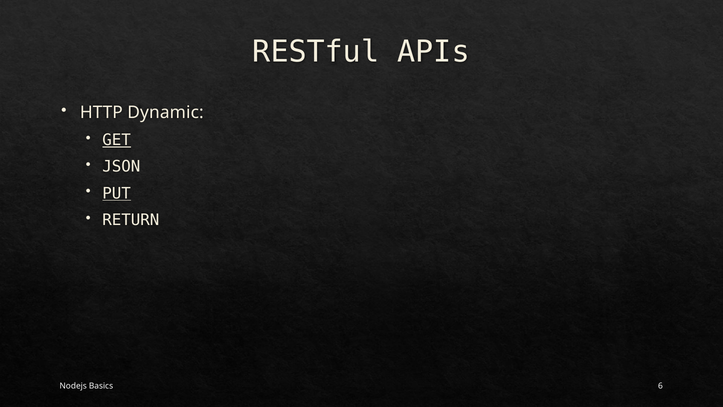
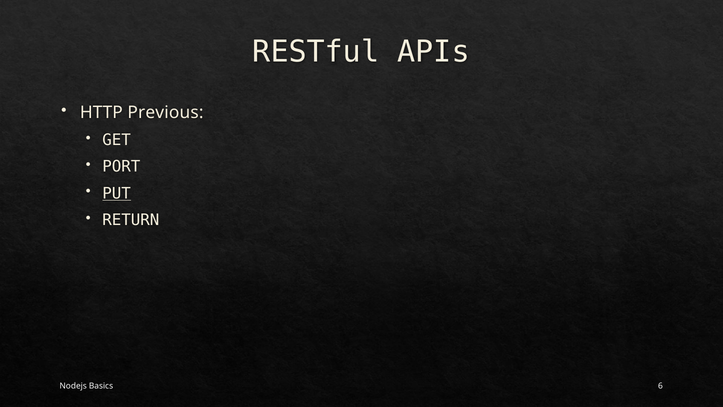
Dynamic: Dynamic -> Previous
GET underline: present -> none
JSON: JSON -> PORT
